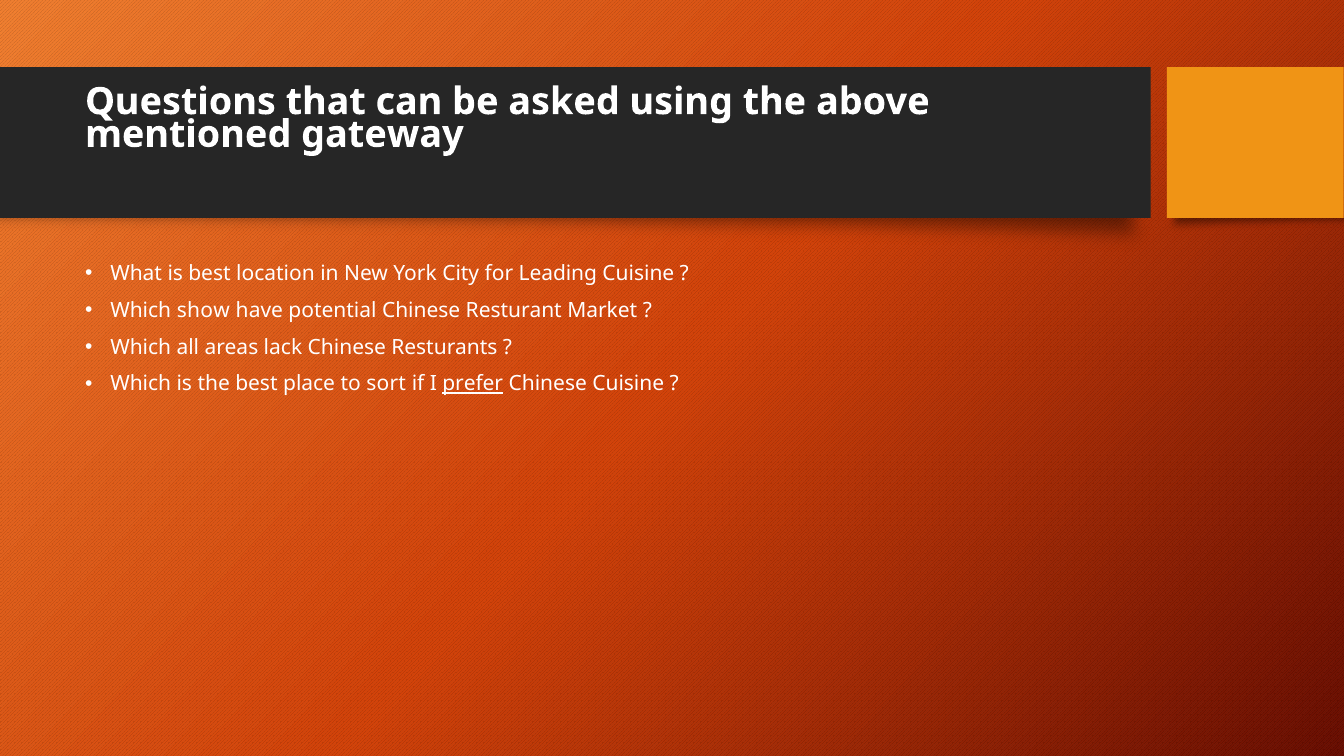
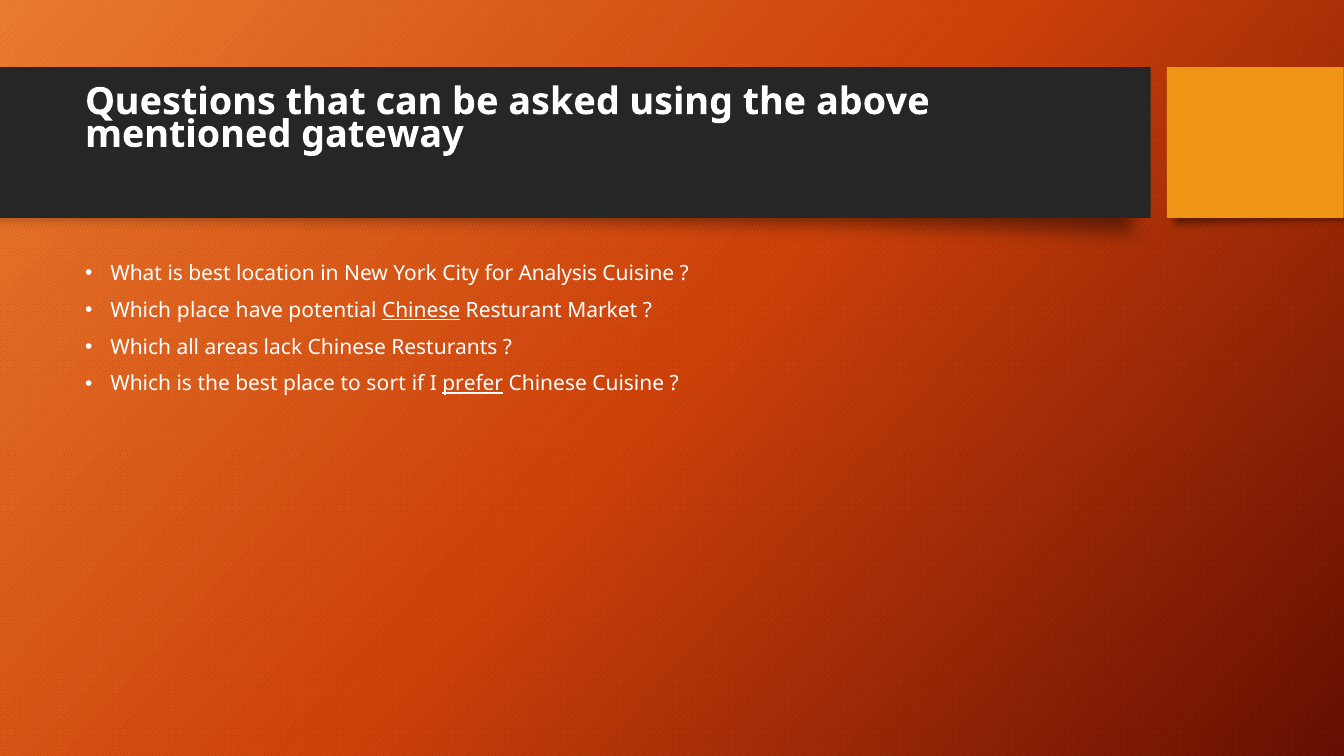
Leading: Leading -> Analysis
Which show: show -> place
Chinese at (421, 311) underline: none -> present
